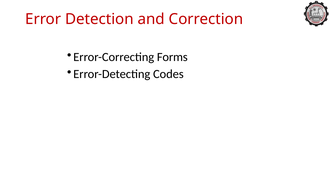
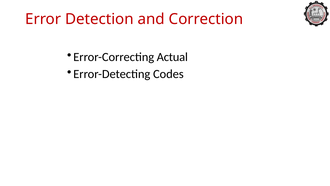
Forms: Forms -> Actual
